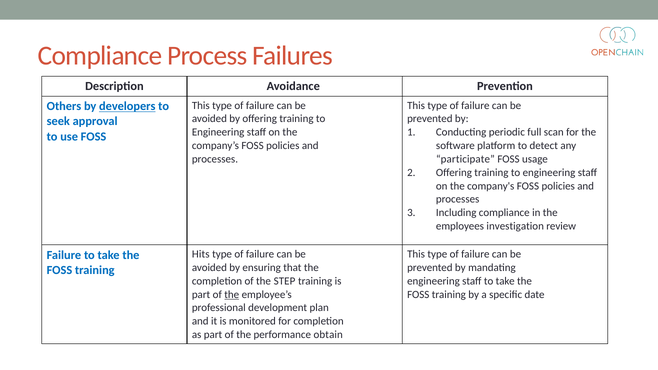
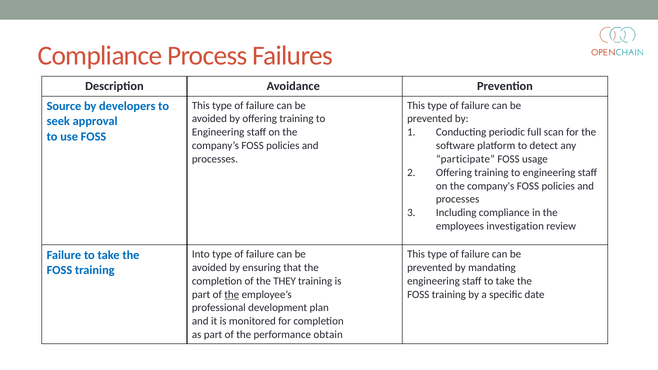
Others: Others -> Source
developers underline: present -> none
Hits: Hits -> Into
STEP: STEP -> THEY
